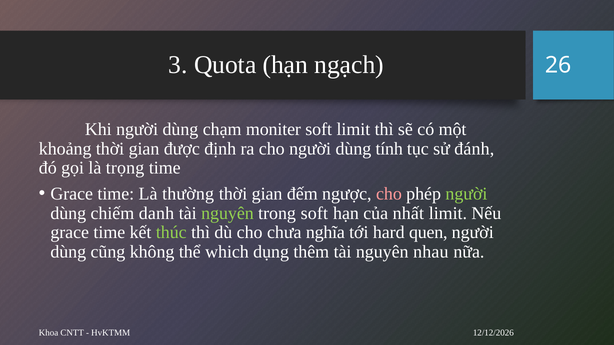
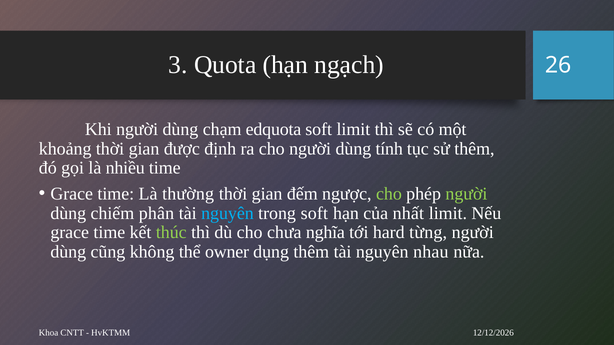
moniter: moniter -> edquota
sử đánh: đánh -> thêm
trọng: trọng -> nhiều
cho at (389, 194) colour: pink -> light green
danh: danh -> phân
nguyên at (227, 213) colour: light green -> light blue
quen: quen -> từng
which: which -> owner
